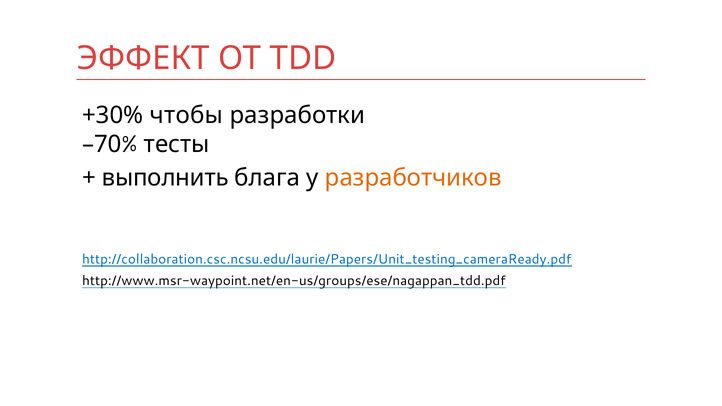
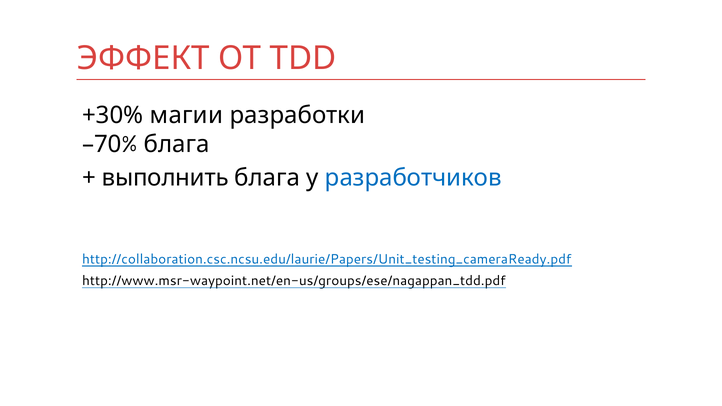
чтобы: чтобы -> магии
тесты at (177, 144): тесты -> блага
разработчиков colour: orange -> blue
